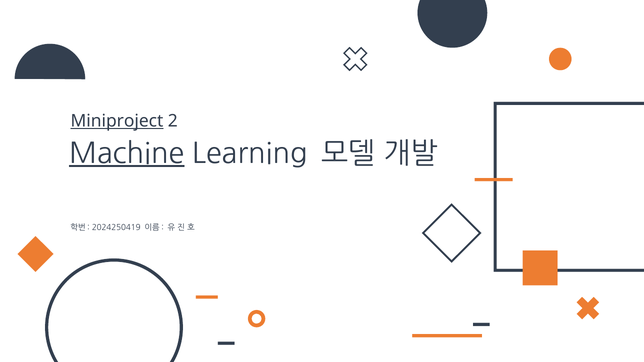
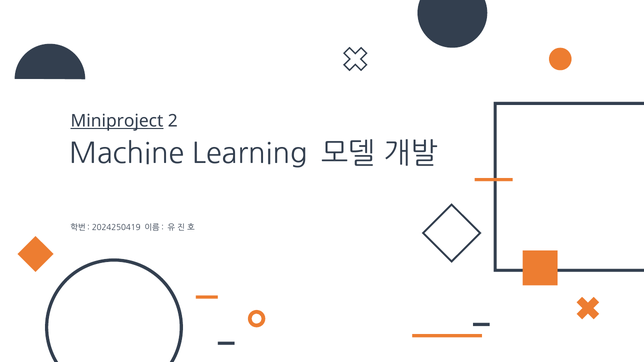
Machine underline: present -> none
